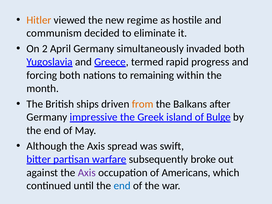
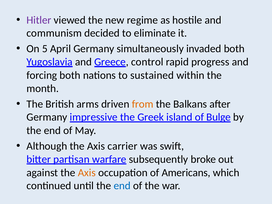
Hitler colour: orange -> purple
2: 2 -> 5
termed: termed -> control
remaining: remaining -> sustained
ships: ships -> arms
spread: spread -> carrier
Axis at (87, 173) colour: purple -> orange
